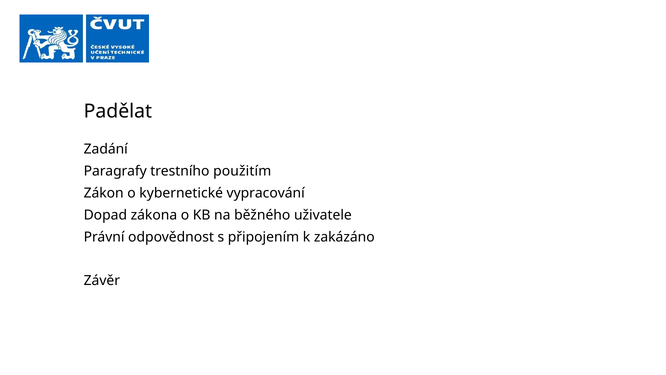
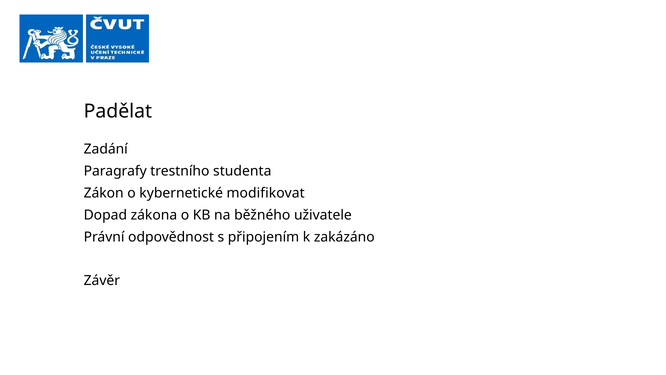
použitím: použitím -> studenta
vypracování: vypracování -> modifikovat
